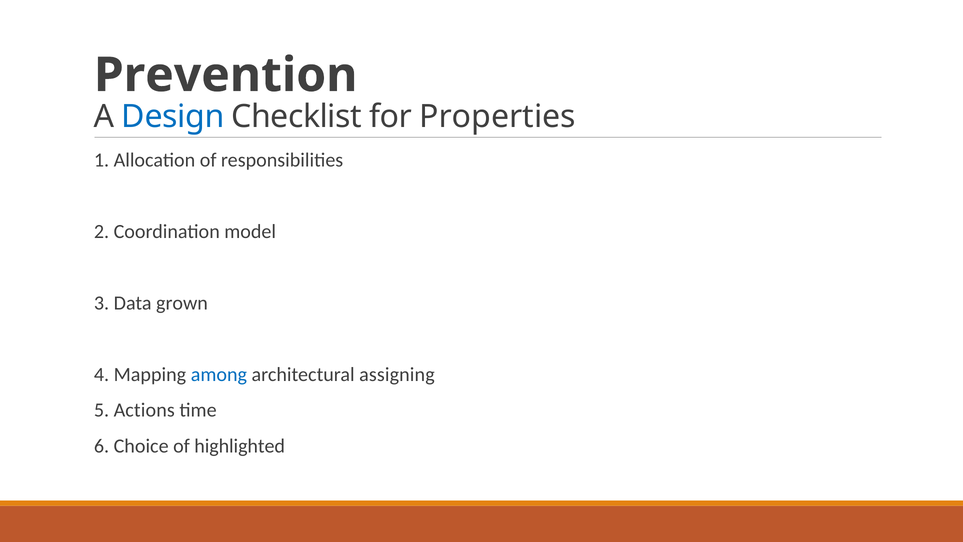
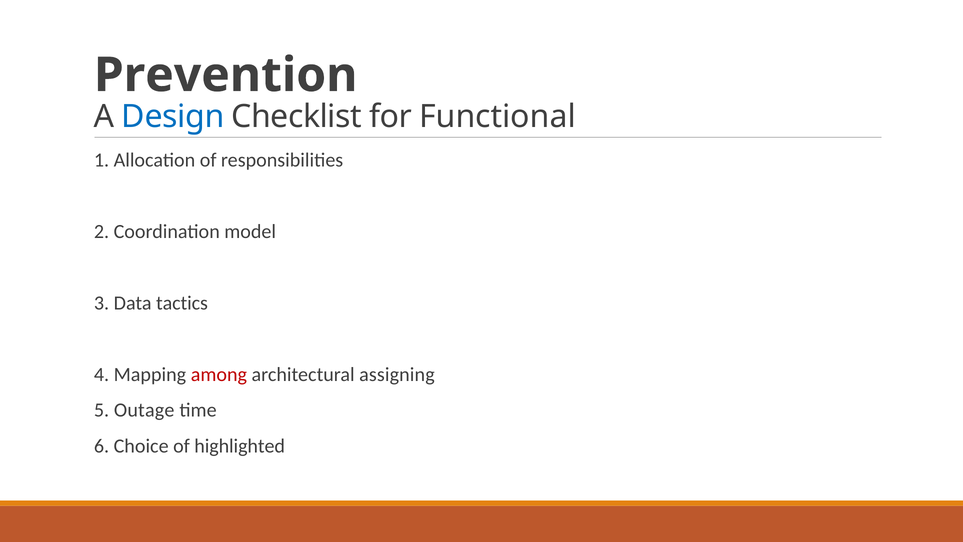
Properties: Properties -> Functional
grown: grown -> tactics
among colour: blue -> red
Actions: Actions -> Outage
